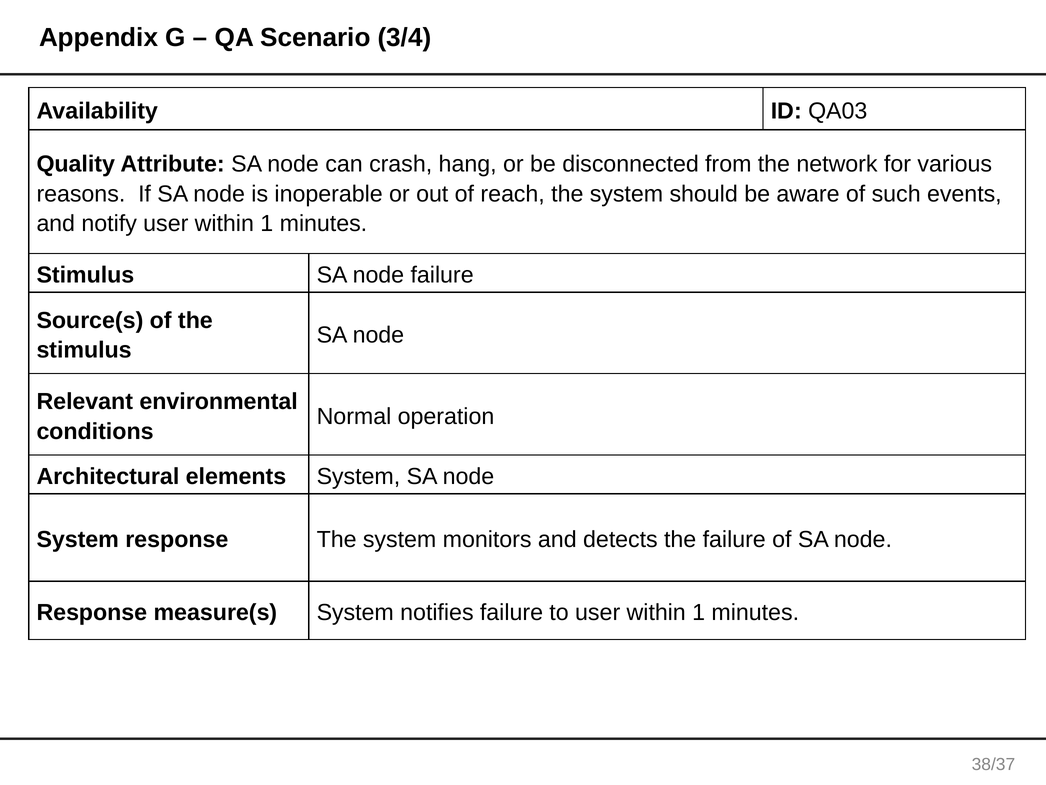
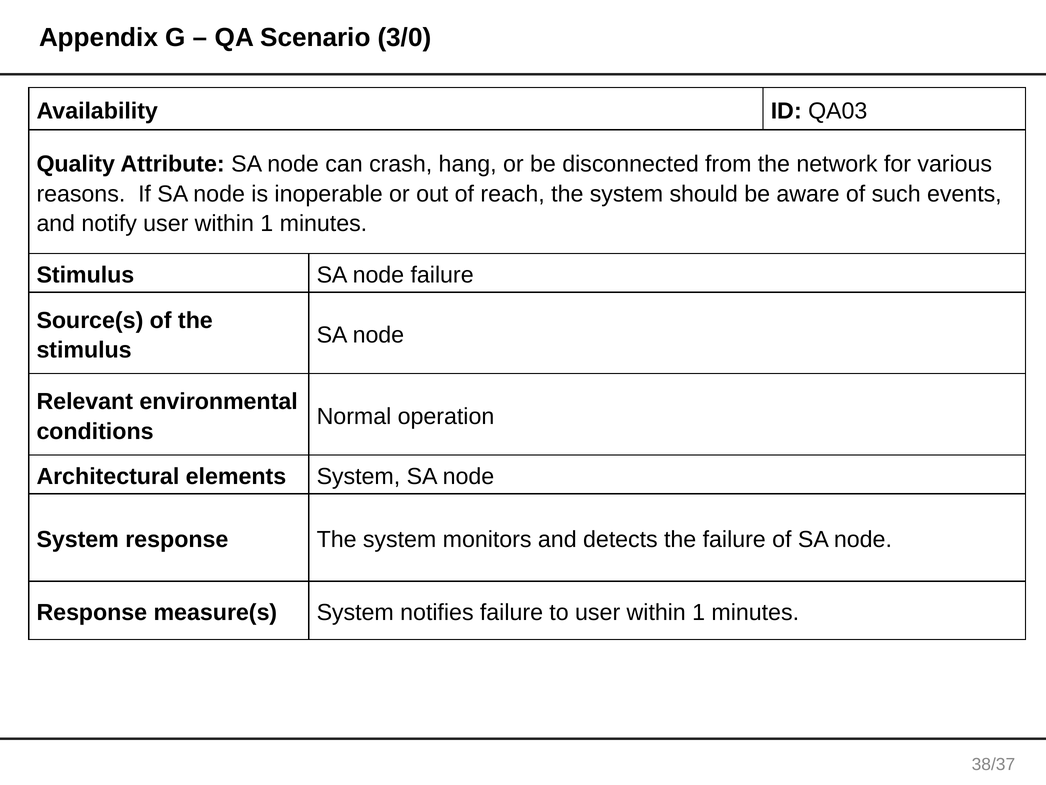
3/4: 3/4 -> 3/0
